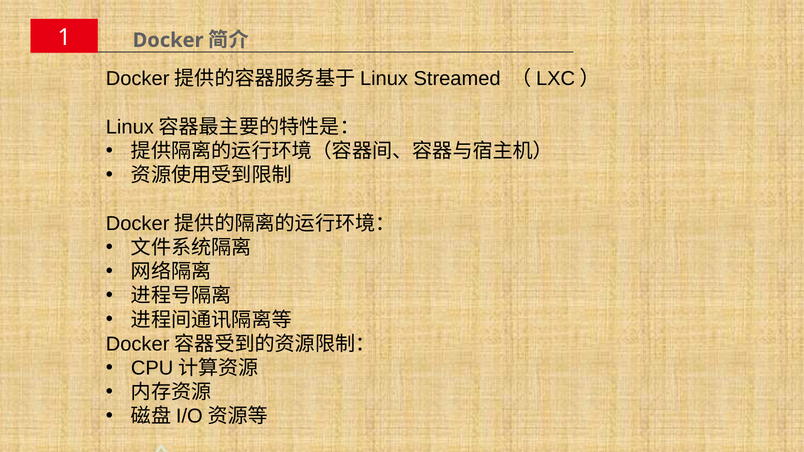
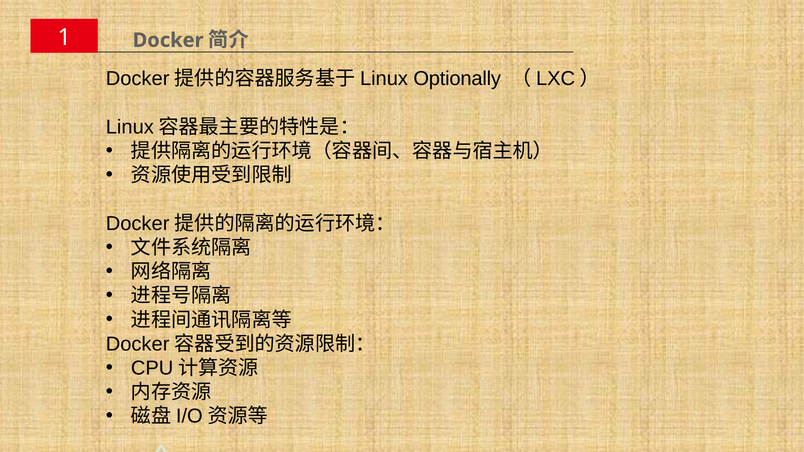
Streamed: Streamed -> Optionally
